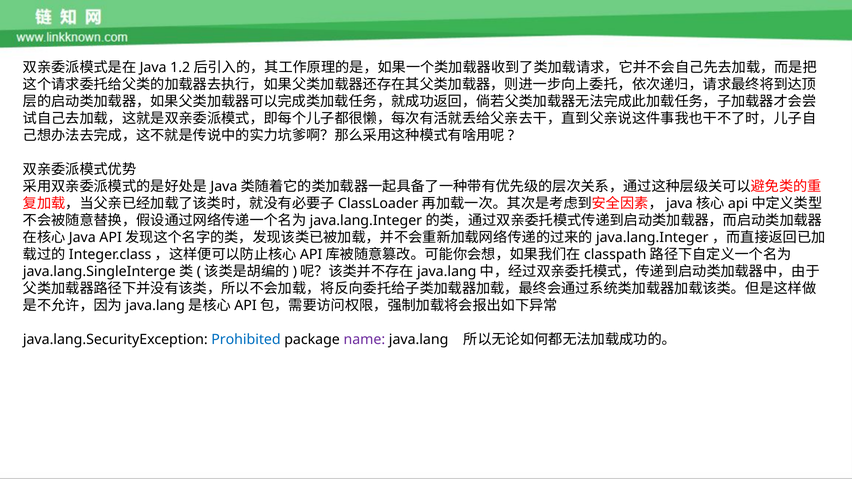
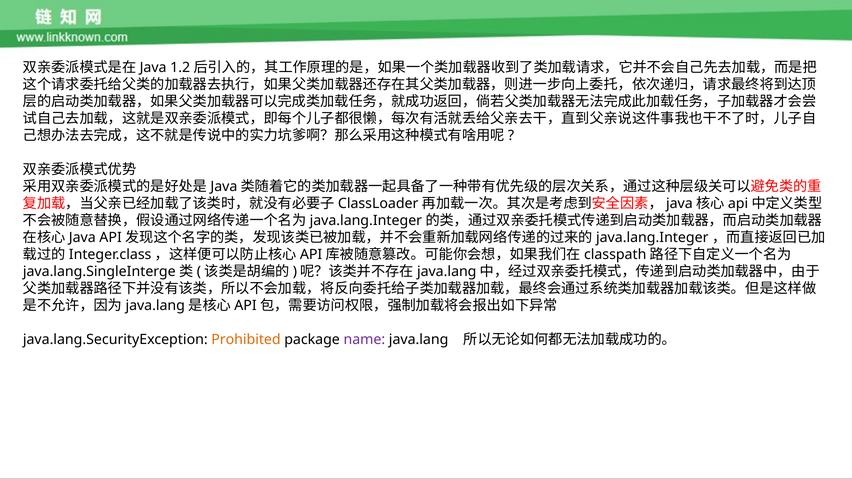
Prohibited colour: blue -> orange
